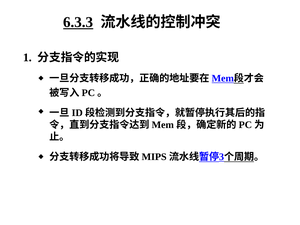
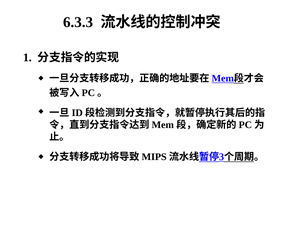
6.3.3 underline: present -> none
